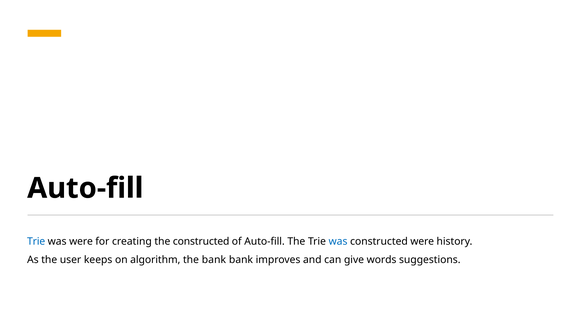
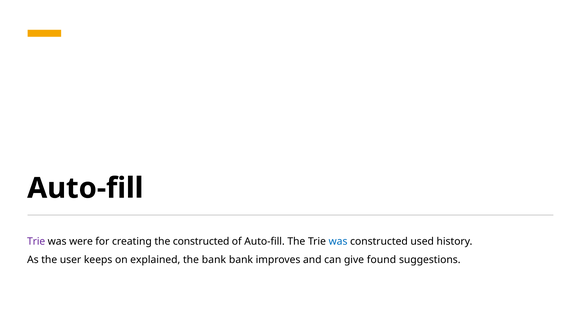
Trie at (36, 241) colour: blue -> purple
constructed were: were -> used
algorithm: algorithm -> explained
words: words -> found
